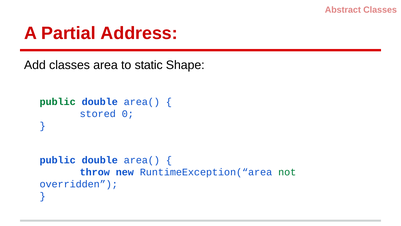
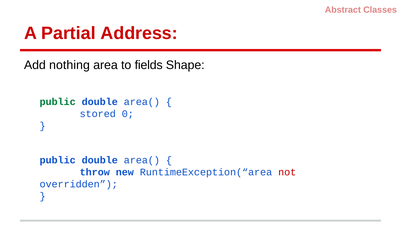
Add classes: classes -> nothing
static: static -> fields
not colour: green -> red
